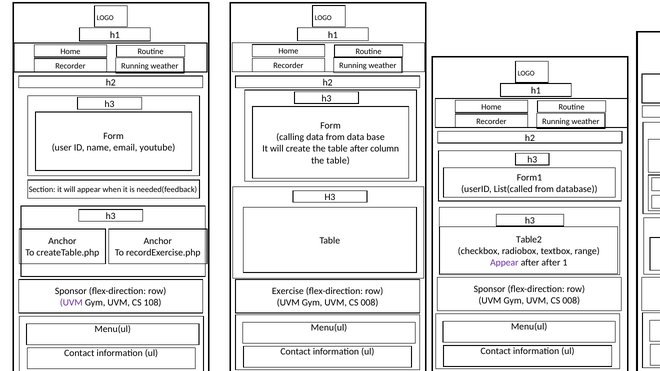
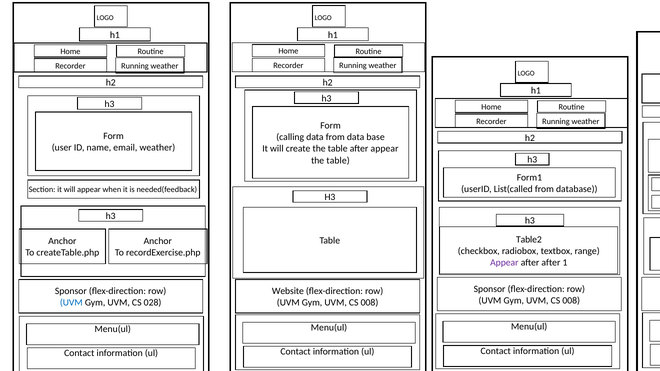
email youtube: youtube -> weather
after column: column -> appear
Exercise: Exercise -> Website
UVM at (71, 303) colour: purple -> blue
108: 108 -> 028
